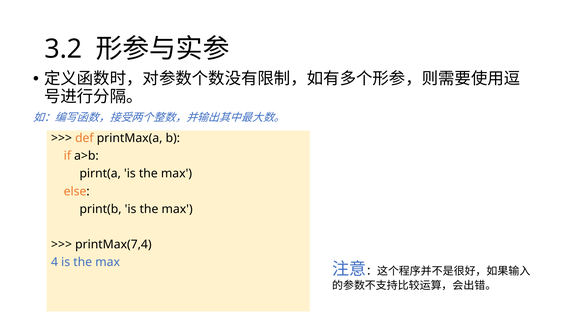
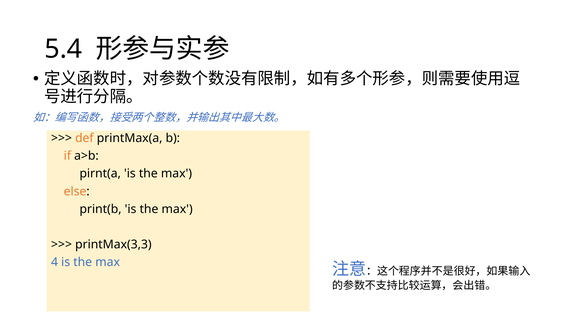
3.2: 3.2 -> 5.4
printMax(7,4: printMax(7,4 -> printMax(3,3
